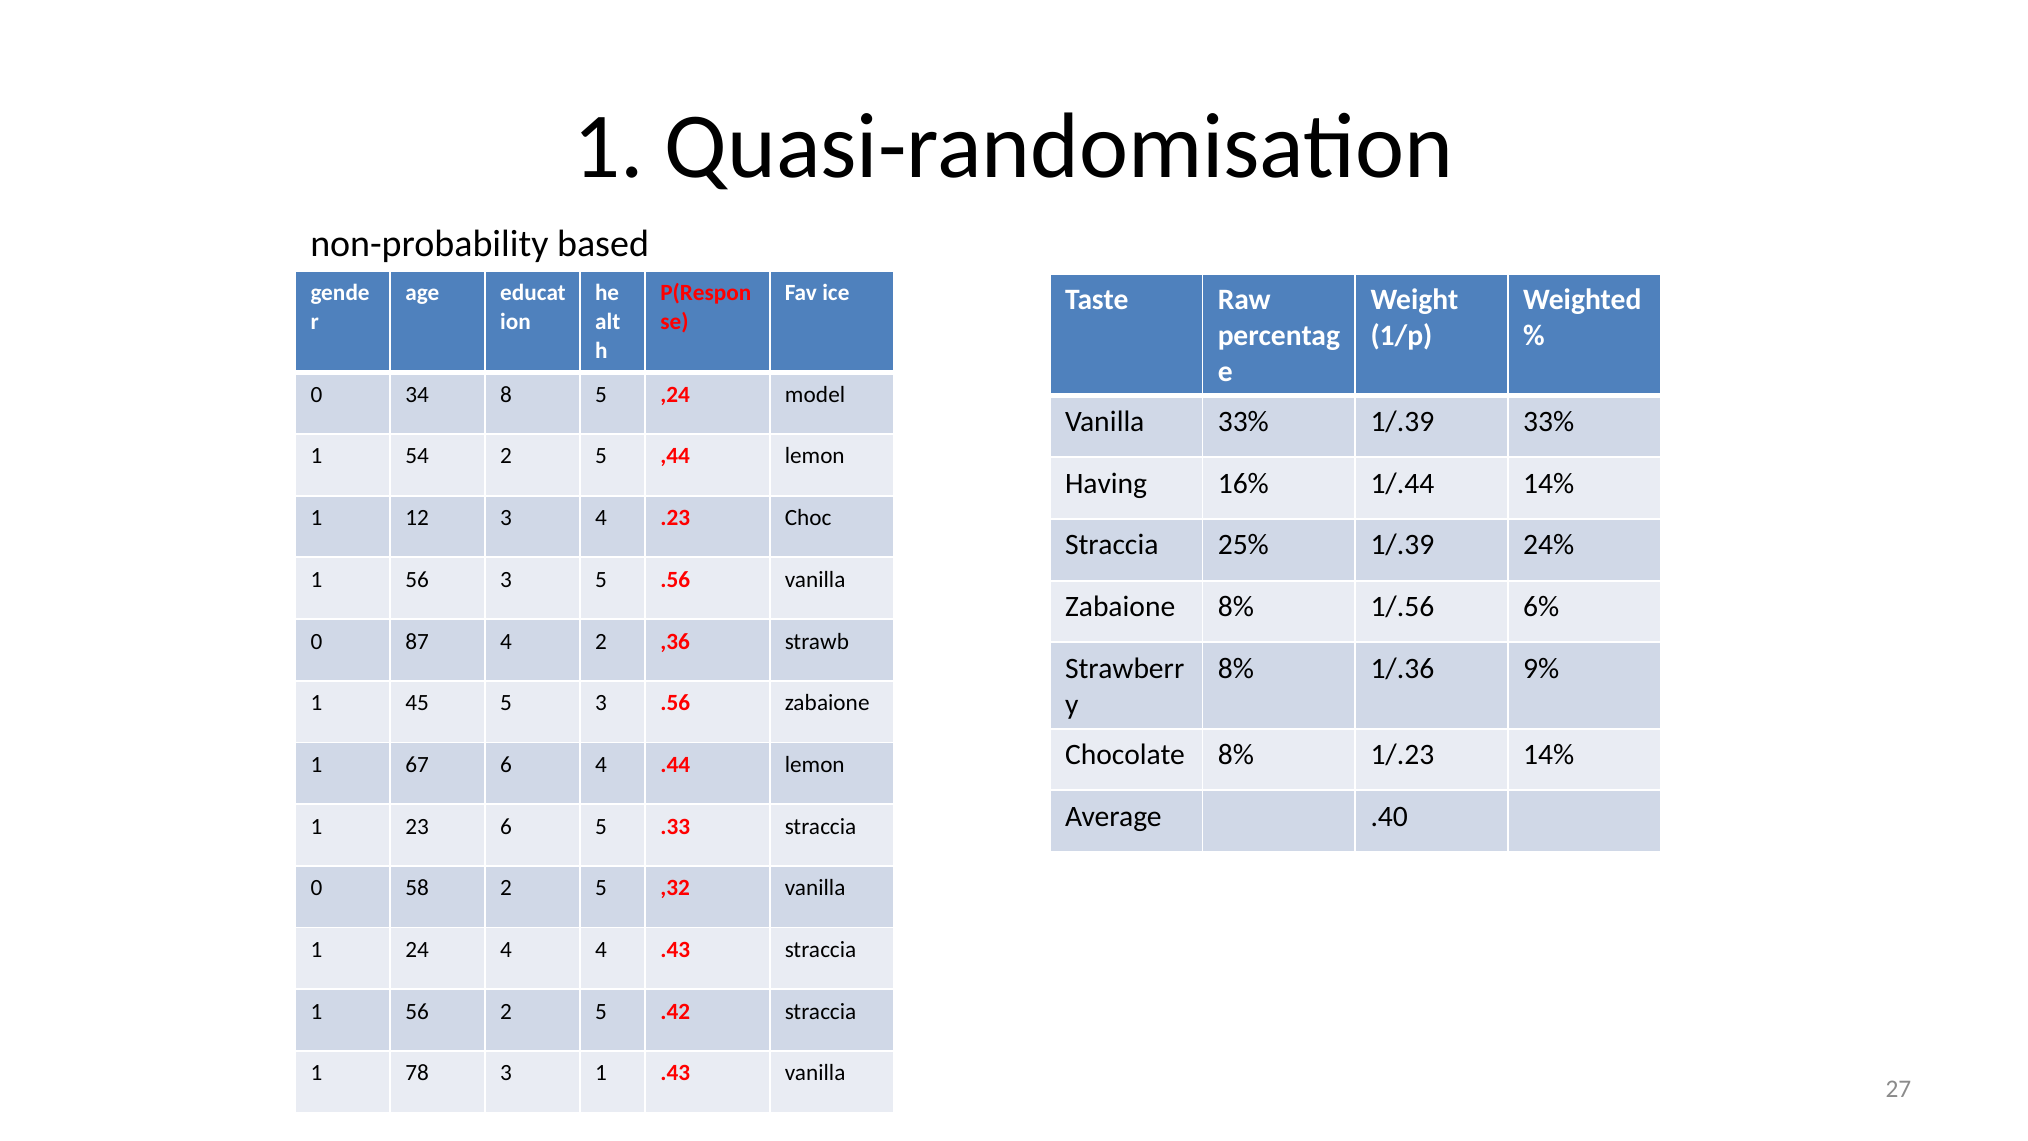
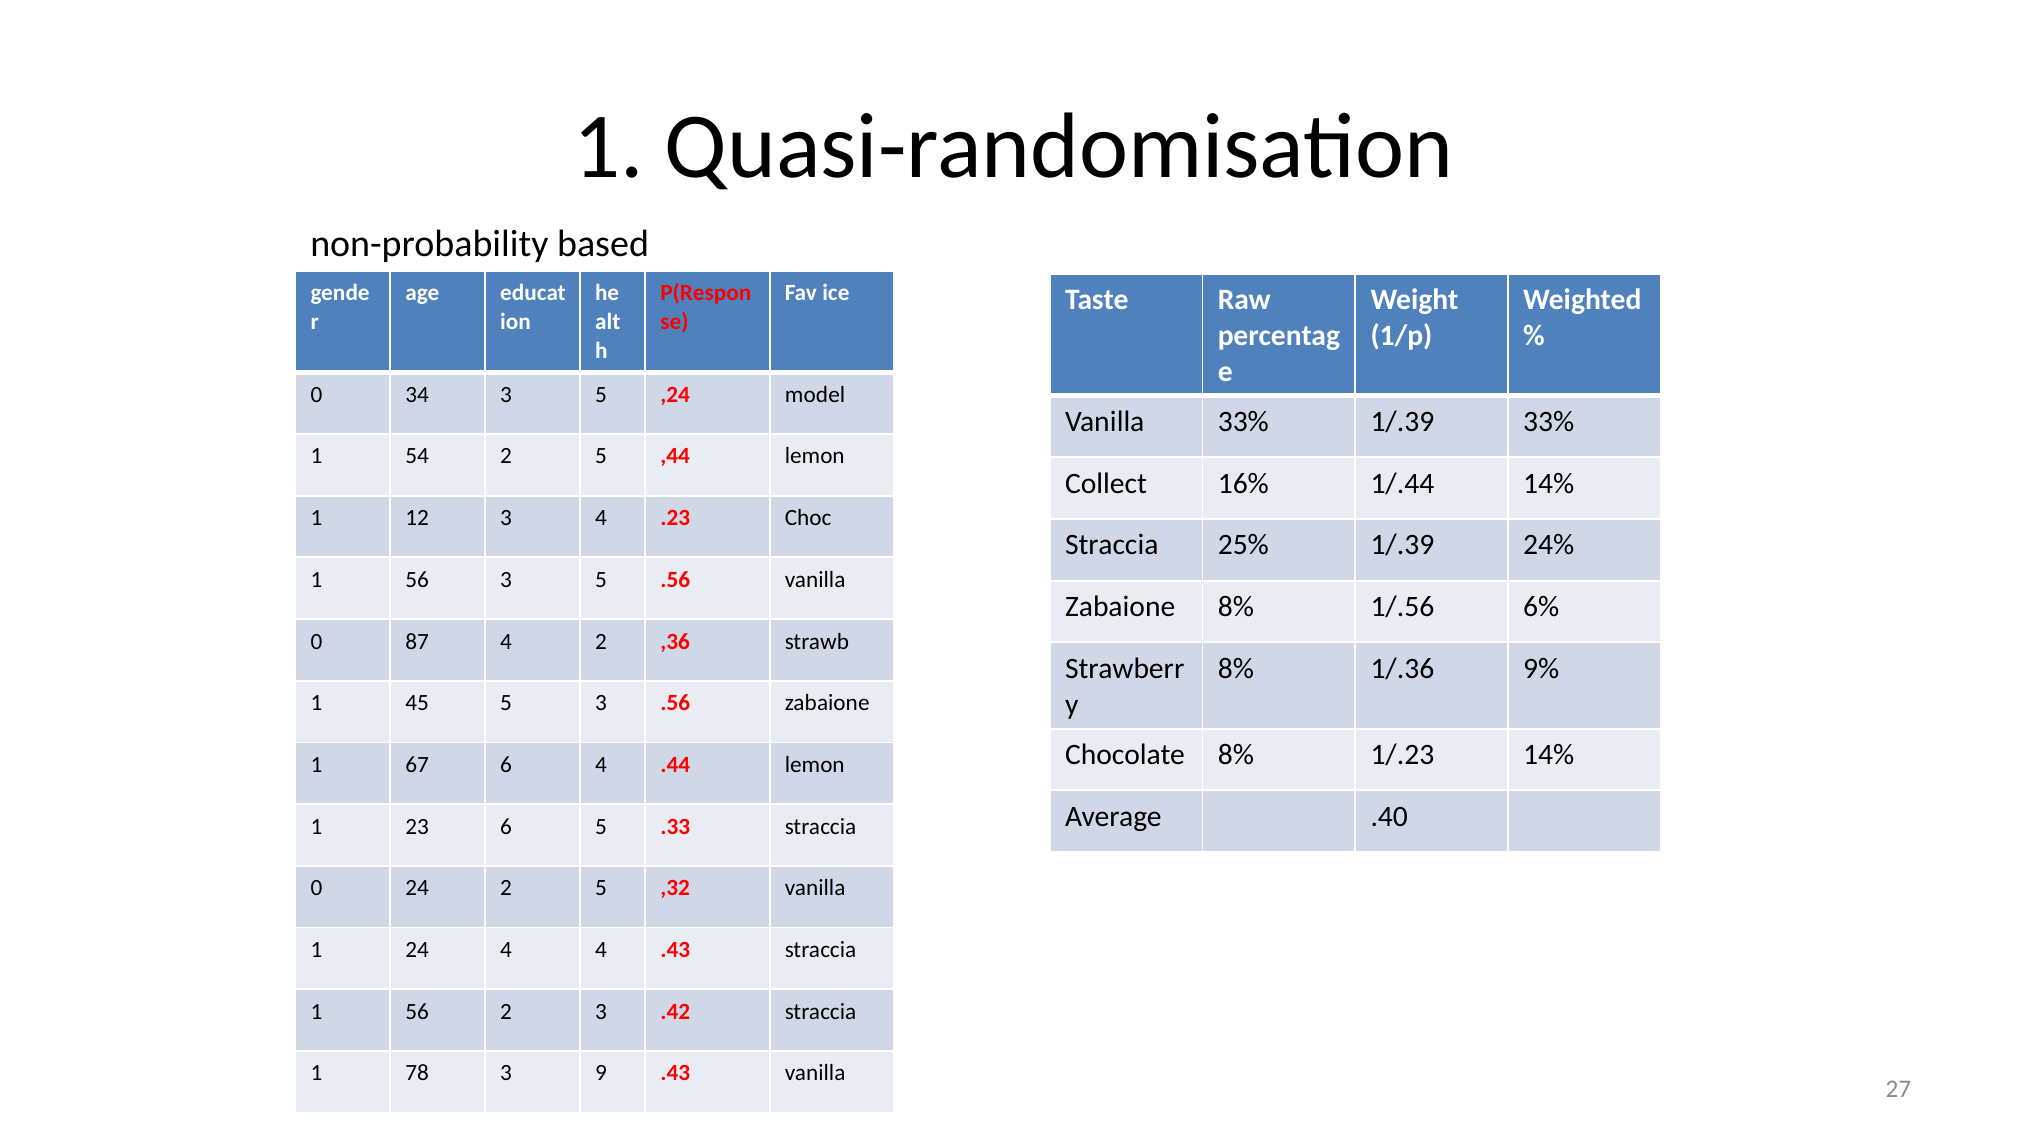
34 8: 8 -> 3
Having: Having -> Collect
0 58: 58 -> 24
56 2 5: 5 -> 3
3 1: 1 -> 9
